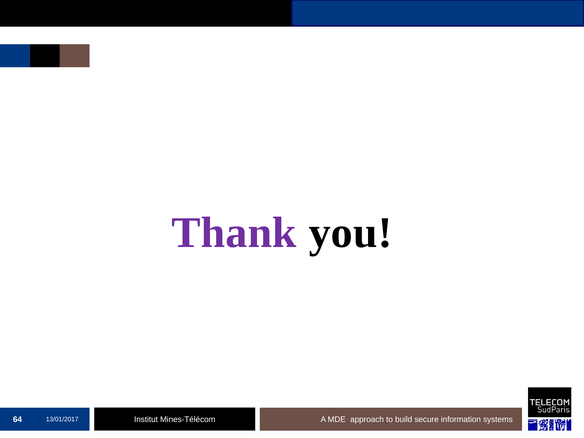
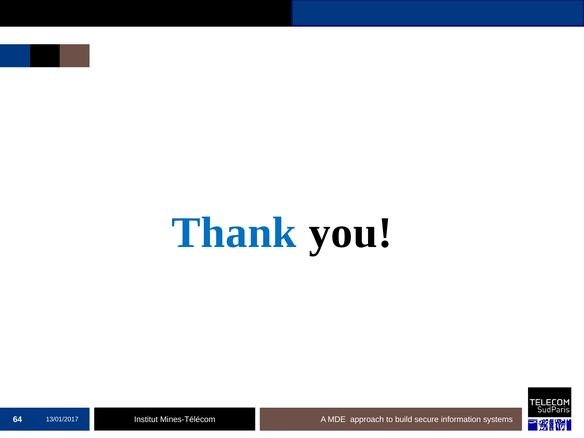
Thank colour: purple -> blue
